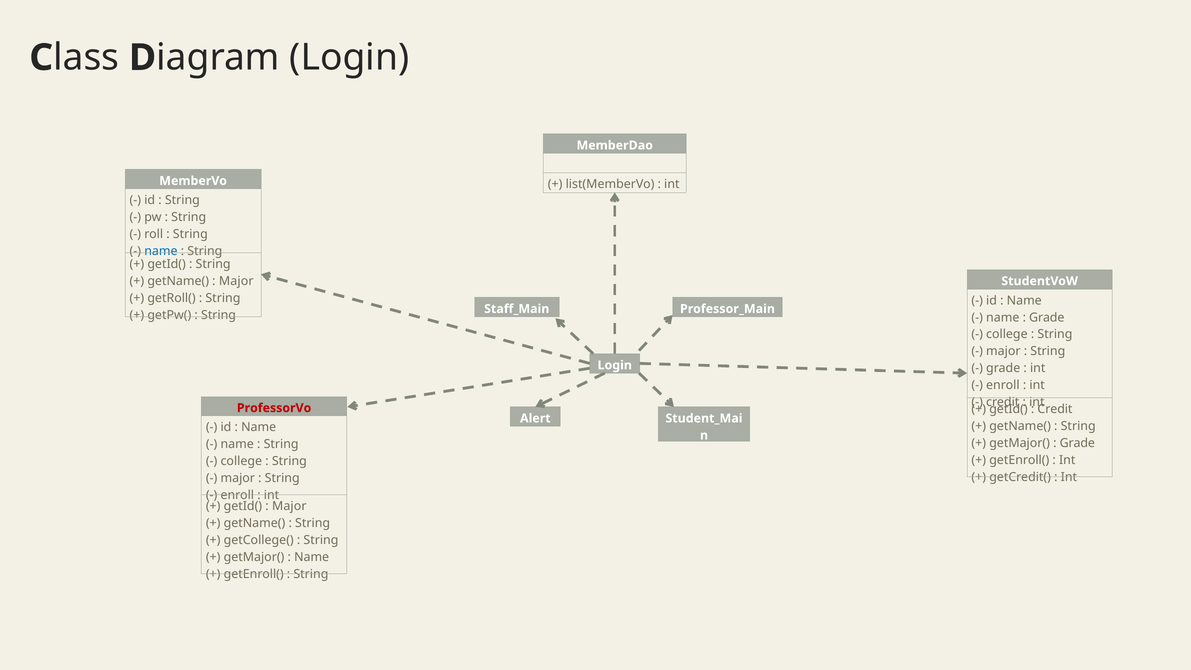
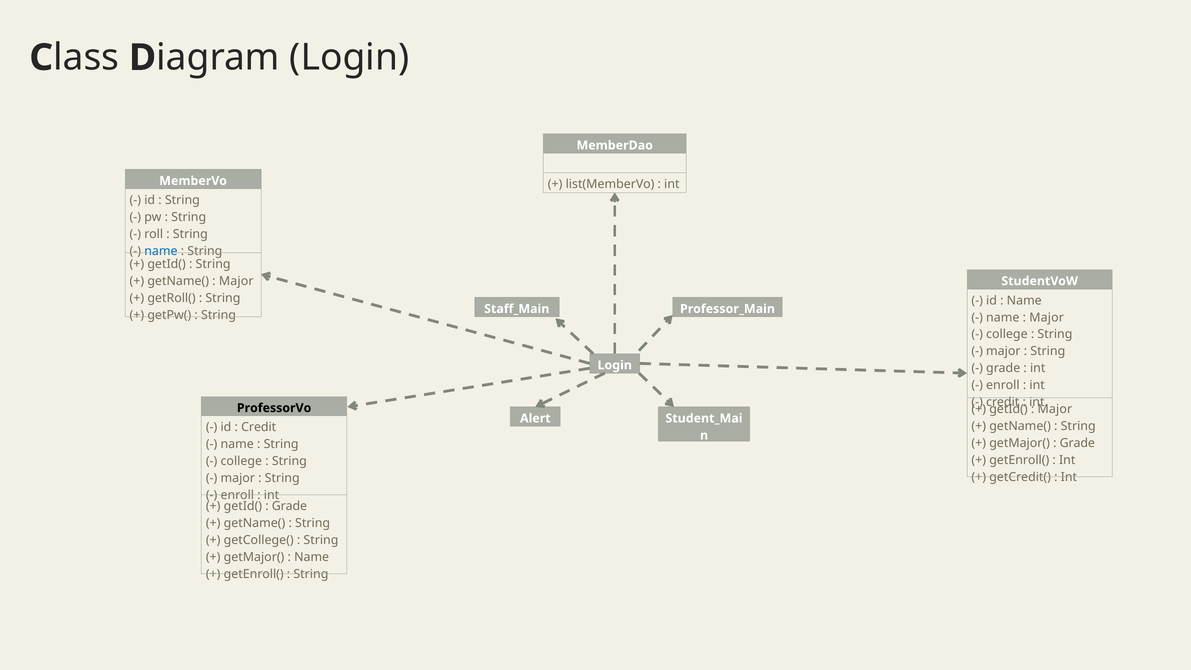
Grade at (1047, 317): Grade -> Major
Credit at (1055, 409): Credit -> Major
ProfessorVo colour: red -> black
Name at (259, 427): Name -> Credit
Major at (289, 506): Major -> Grade
